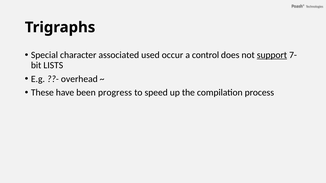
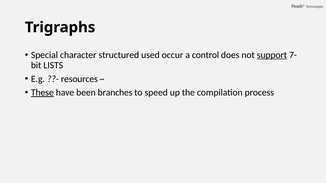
associated: associated -> structured
overhead: overhead -> resources
These underline: none -> present
progress: progress -> branches
